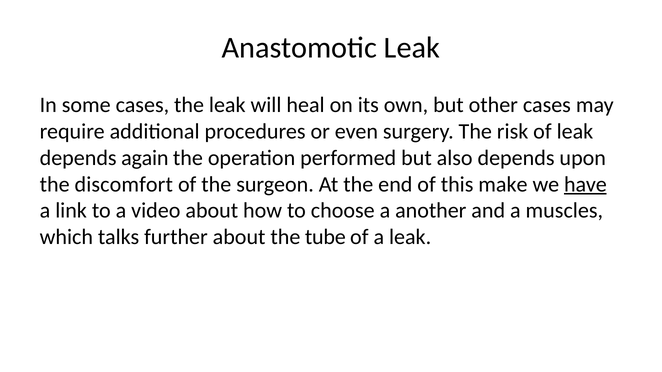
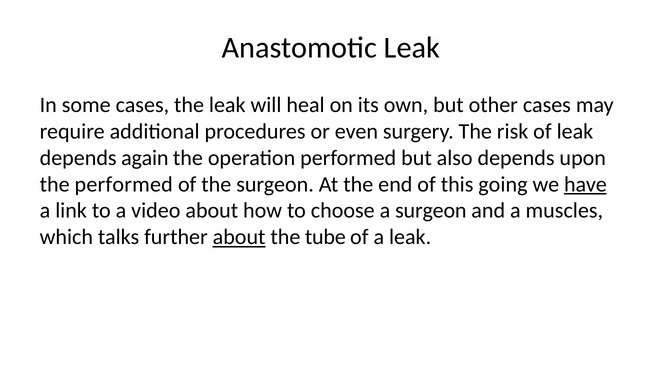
the discomfort: discomfort -> performed
make: make -> going
a another: another -> surgeon
about at (239, 237) underline: none -> present
